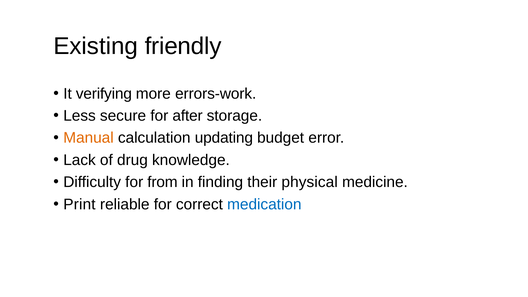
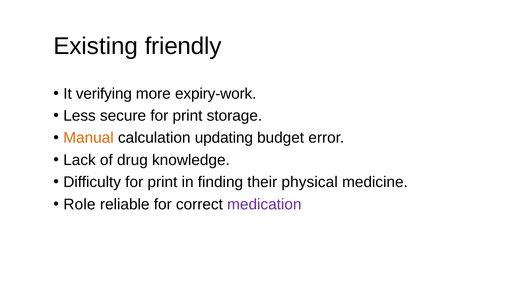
errors-work: errors-work -> expiry-work
secure for after: after -> print
Difficulty for from: from -> print
Print: Print -> Role
medication colour: blue -> purple
